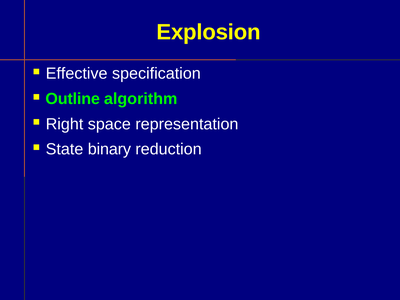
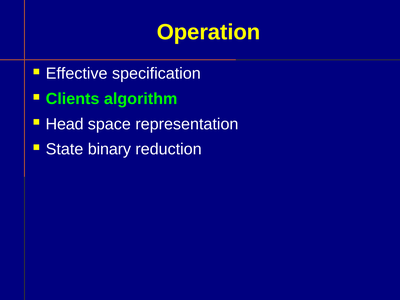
Explosion: Explosion -> Operation
Outline: Outline -> Clients
Right: Right -> Head
